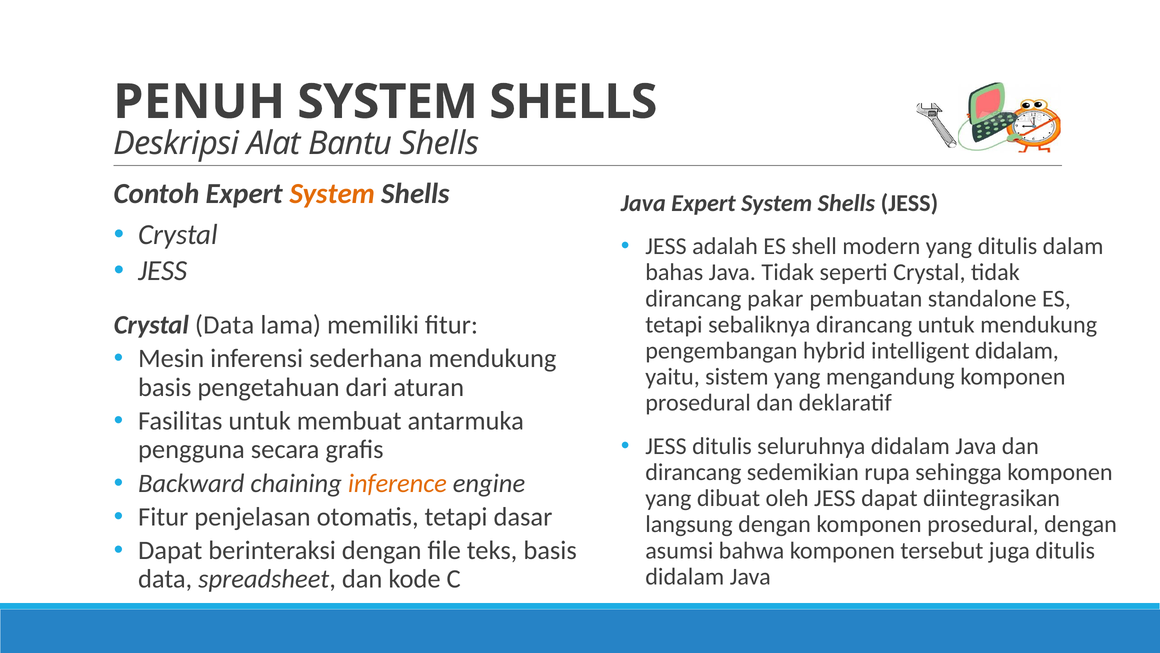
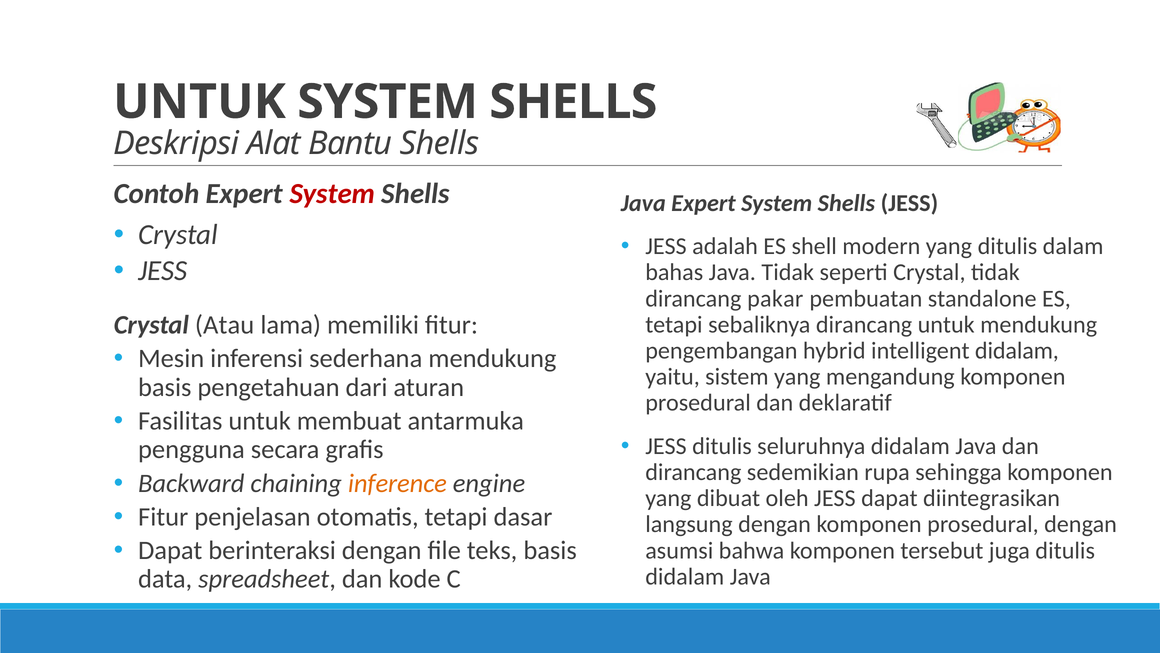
PENUH at (199, 102): PENUH -> UNTUK
System at (332, 193) colour: orange -> red
Crystal Data: Data -> Atau
